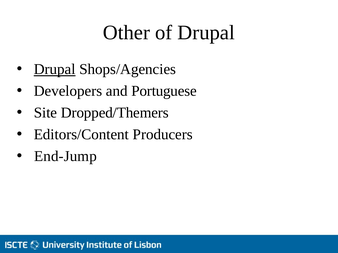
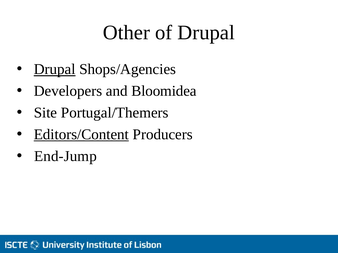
Portuguese: Portuguese -> Bloomidea
Dropped/Themers: Dropped/Themers -> Portugal/Themers
Editors/Content underline: none -> present
